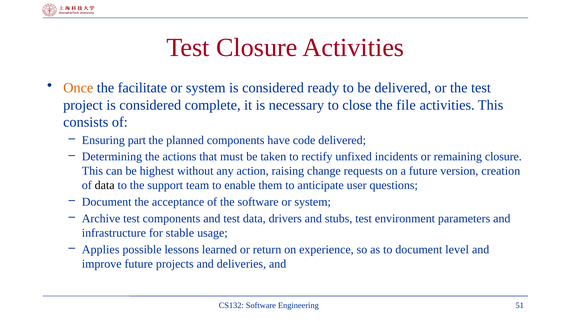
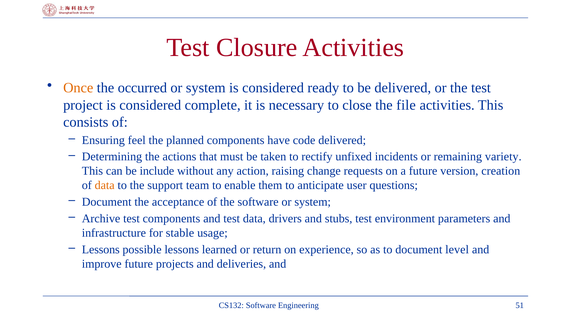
facilitate: facilitate -> occurred
part: part -> feel
remaining closure: closure -> variety
highest: highest -> include
data at (105, 185) colour: black -> orange
Applies at (101, 250): Applies -> Lessons
